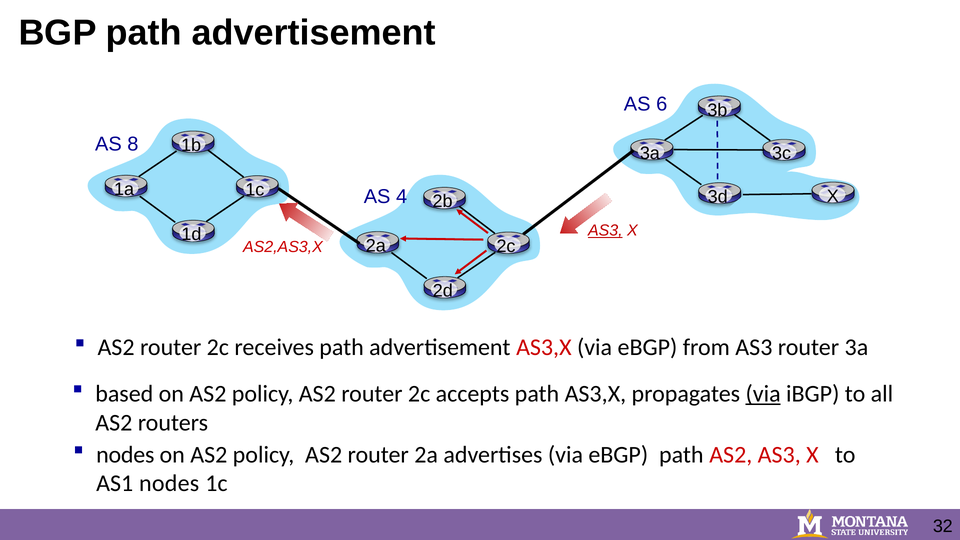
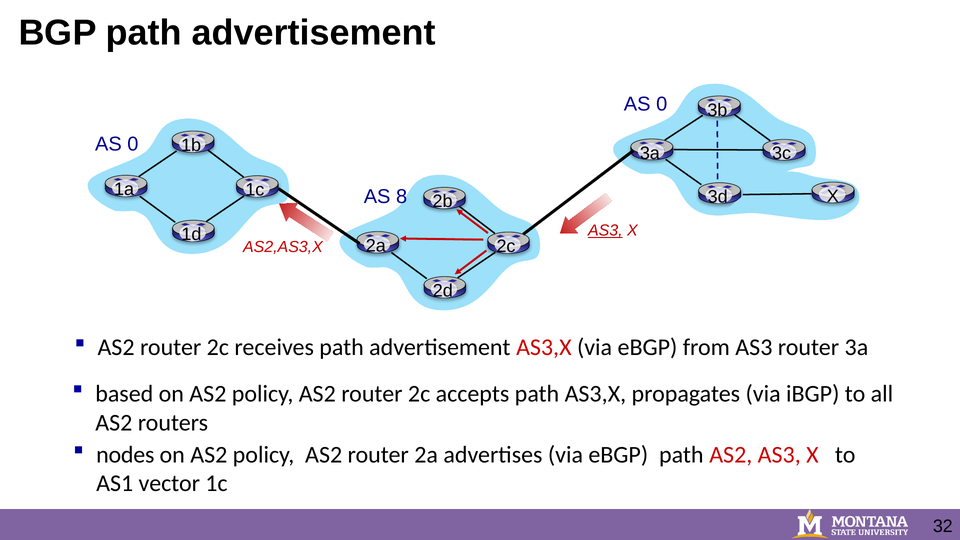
6 at (662, 104): 6 -> 0
8 at (133, 144): 8 -> 0
4: 4 -> 8
via at (763, 394) underline: present -> none
AS1 nodes: nodes -> vector
